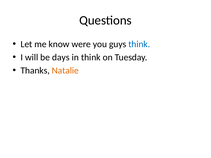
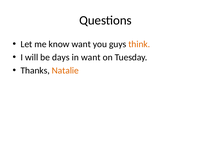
know were: were -> want
think at (139, 44) colour: blue -> orange
in think: think -> want
